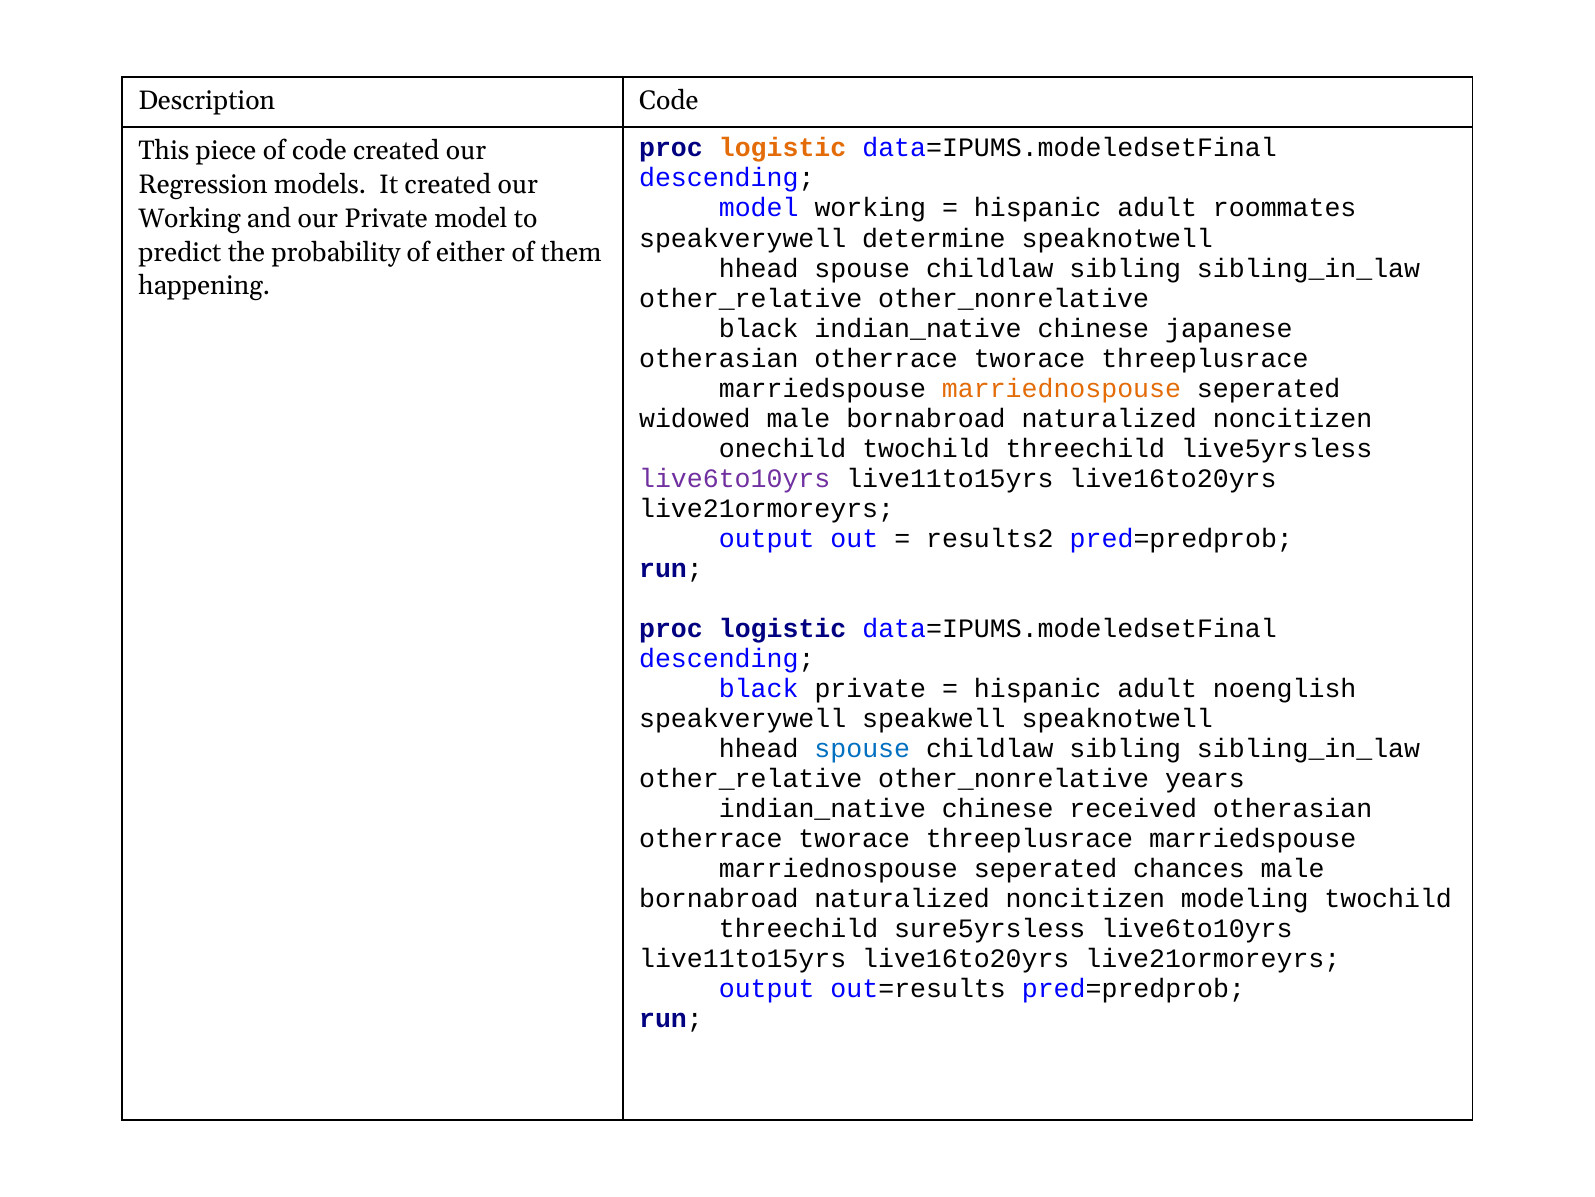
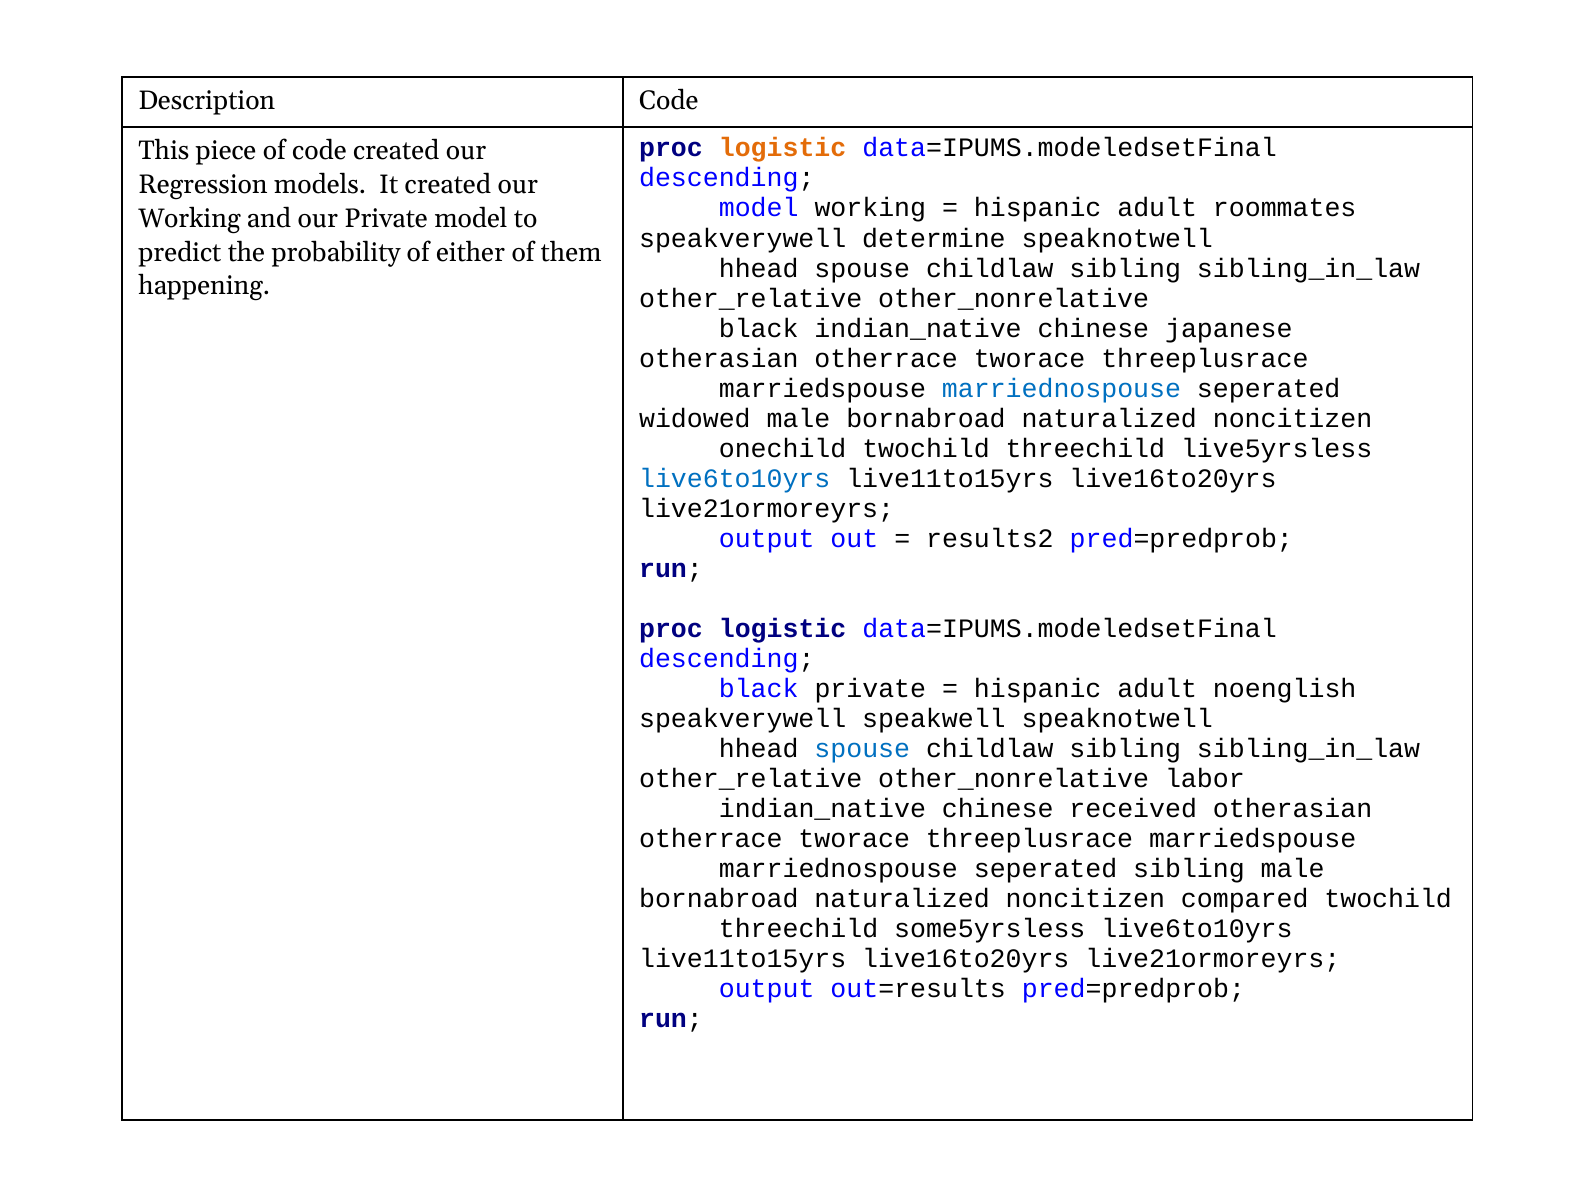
marriednospouse at (1061, 388) colour: orange -> blue
live6to10yrs at (735, 478) colour: purple -> blue
years: years -> labor
seperated chances: chances -> sibling
modeling: modeling -> compared
sure5yrsless: sure5yrsless -> some5yrsless
